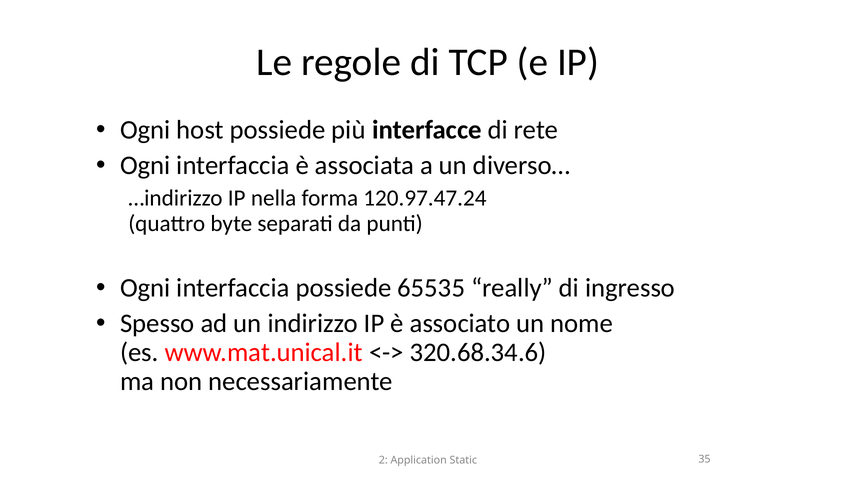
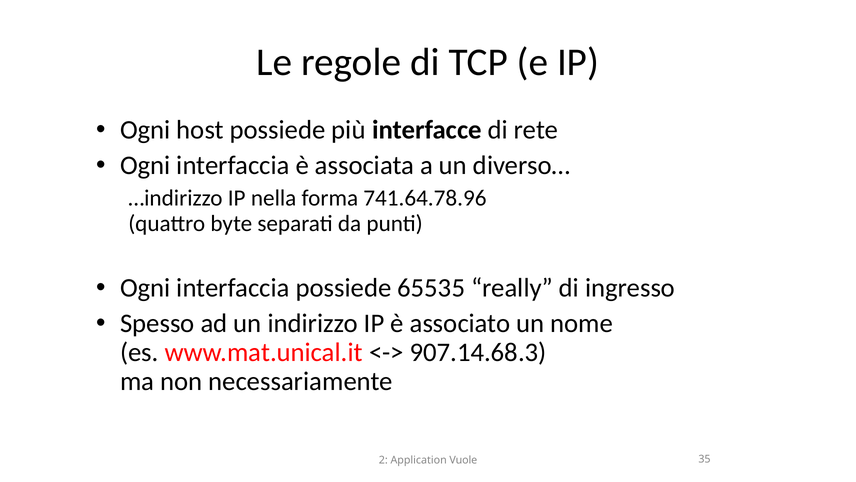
120.97.47.24: 120.97.47.24 -> 741.64.78.96
320.68.34.6: 320.68.34.6 -> 907.14.68.3
Static: Static -> Vuole
